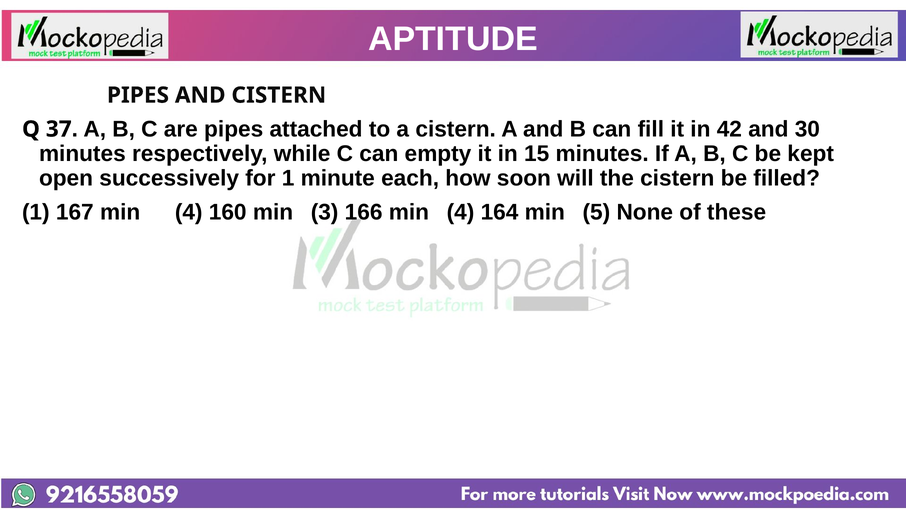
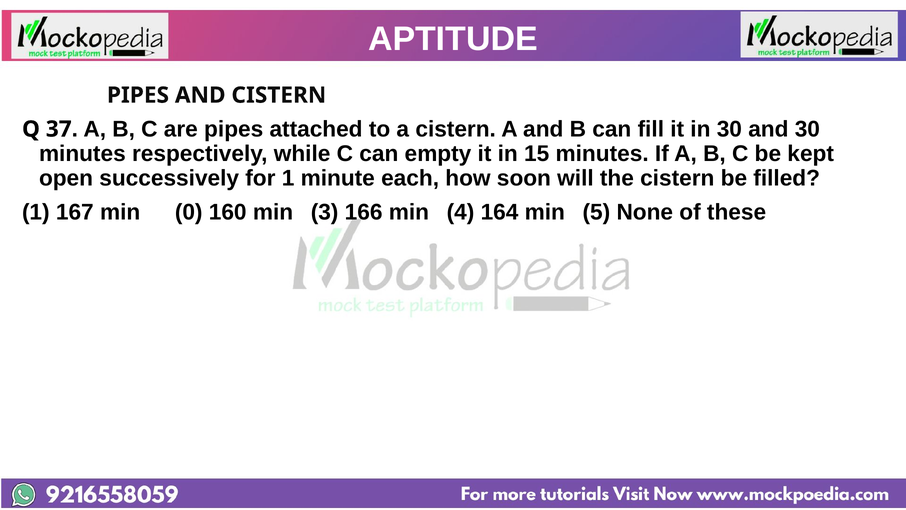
in 42: 42 -> 30
167 min 4: 4 -> 0
